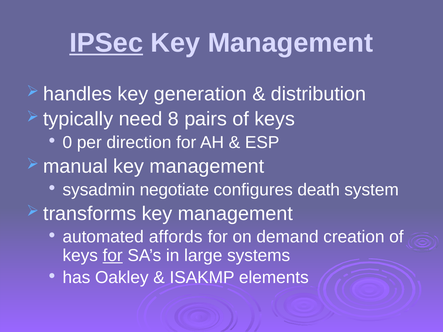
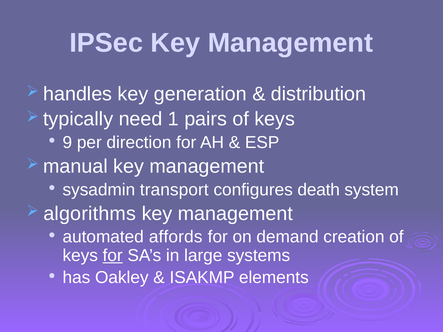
IPSec underline: present -> none
8: 8 -> 1
0: 0 -> 9
negotiate: negotiate -> transport
transforms: transforms -> algorithms
